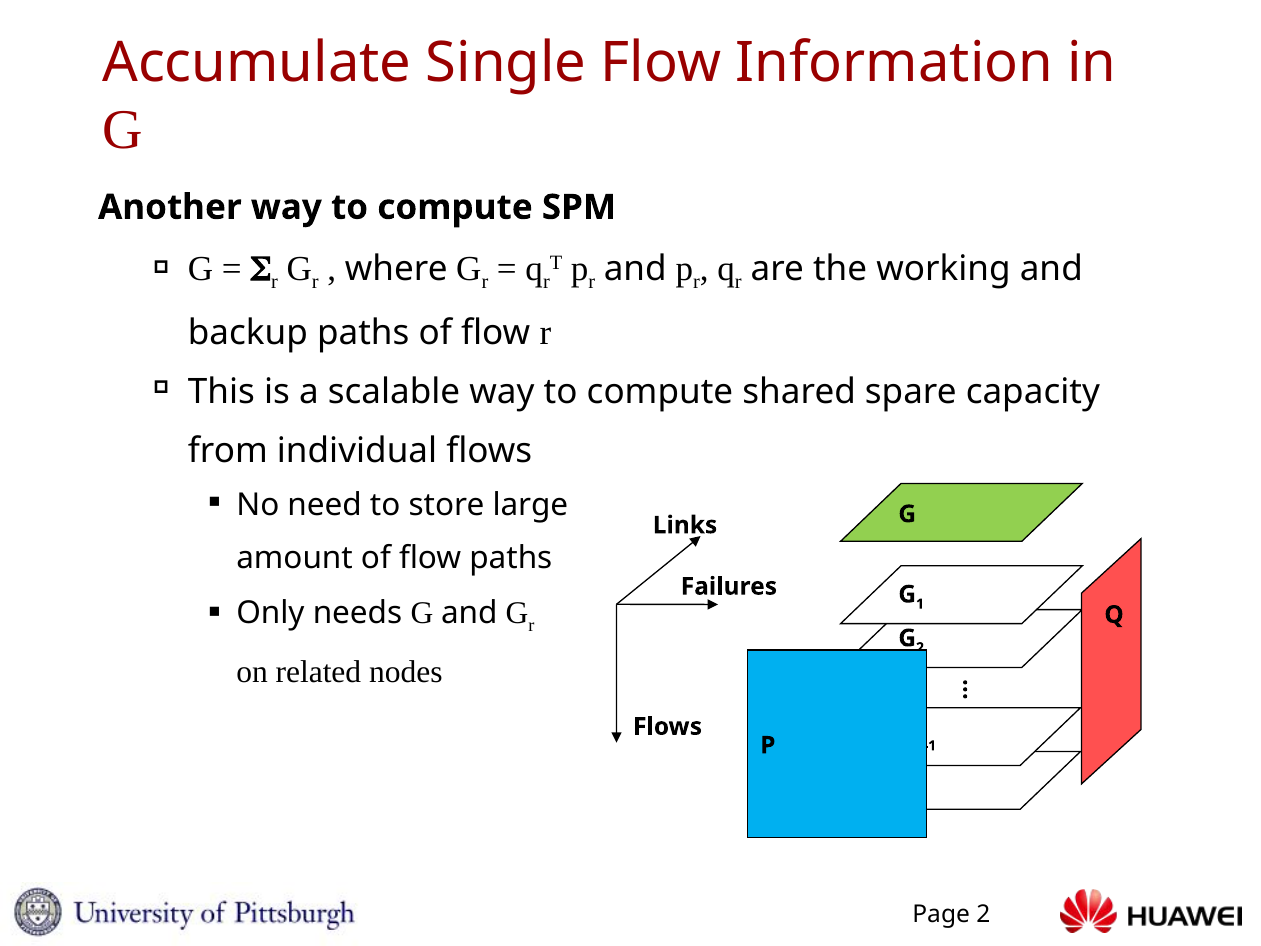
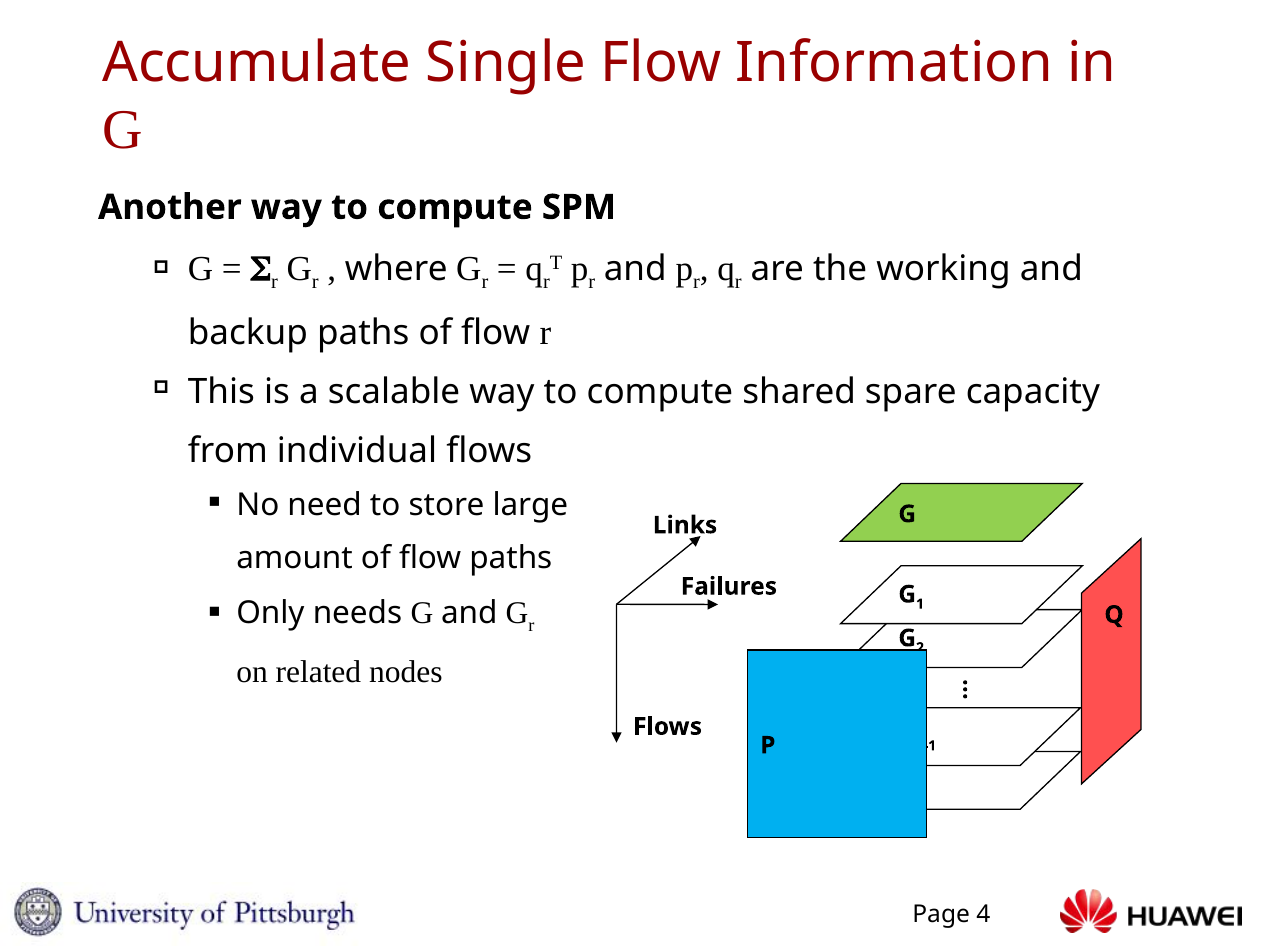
Page 2: 2 -> 4
